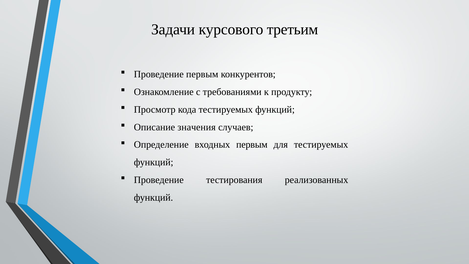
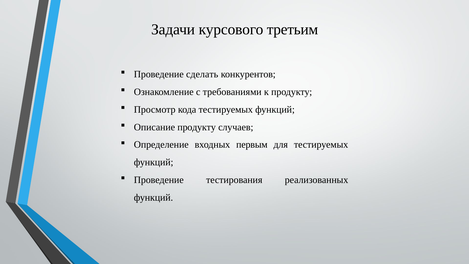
Проведение первым: первым -> сделать
Описание значения: значения -> продукту
